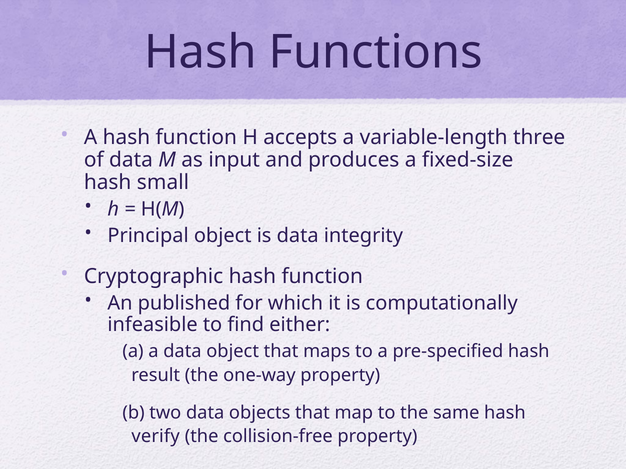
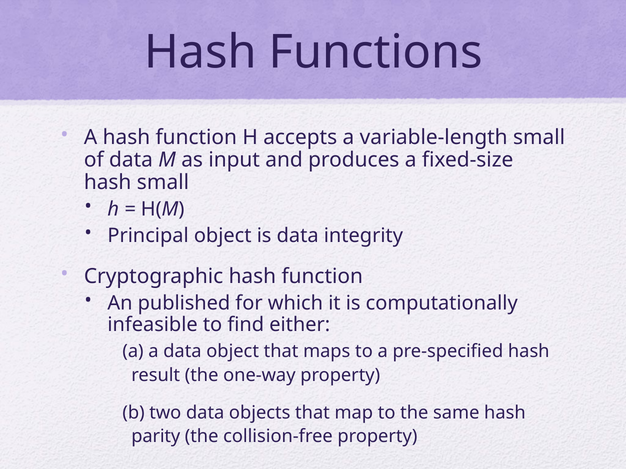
variable-length three: three -> small
verify: verify -> parity
